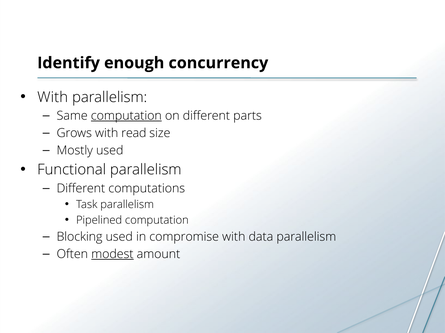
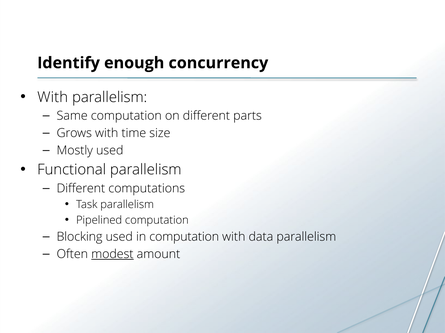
computation at (126, 116) underline: present -> none
read: read -> time
in compromise: compromise -> computation
